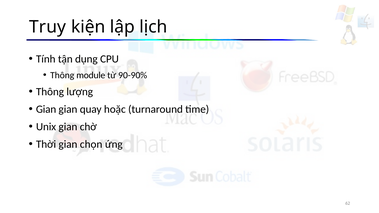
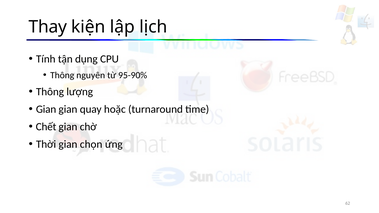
Truy: Truy -> Thay
module: module -> nguyên
90-90%: 90-90% -> 95-90%
Unix: Unix -> Chết
